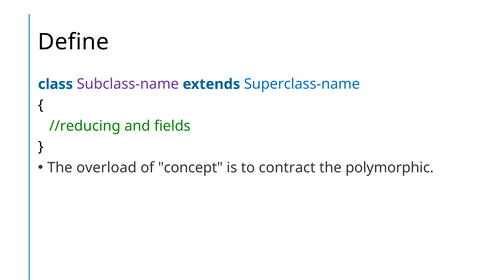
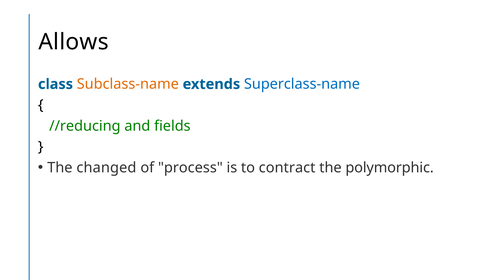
Define: Define -> Allows
Subclass-name colour: purple -> orange
overload: overload -> changed
concept: concept -> process
